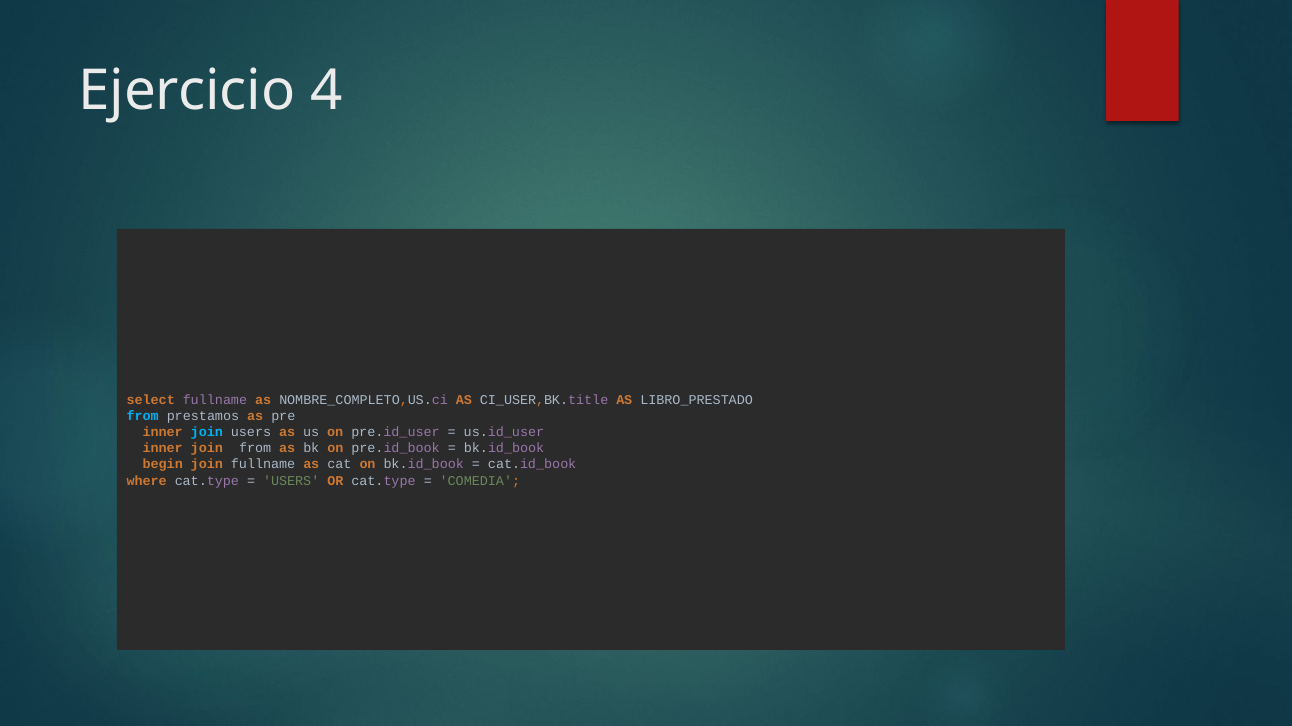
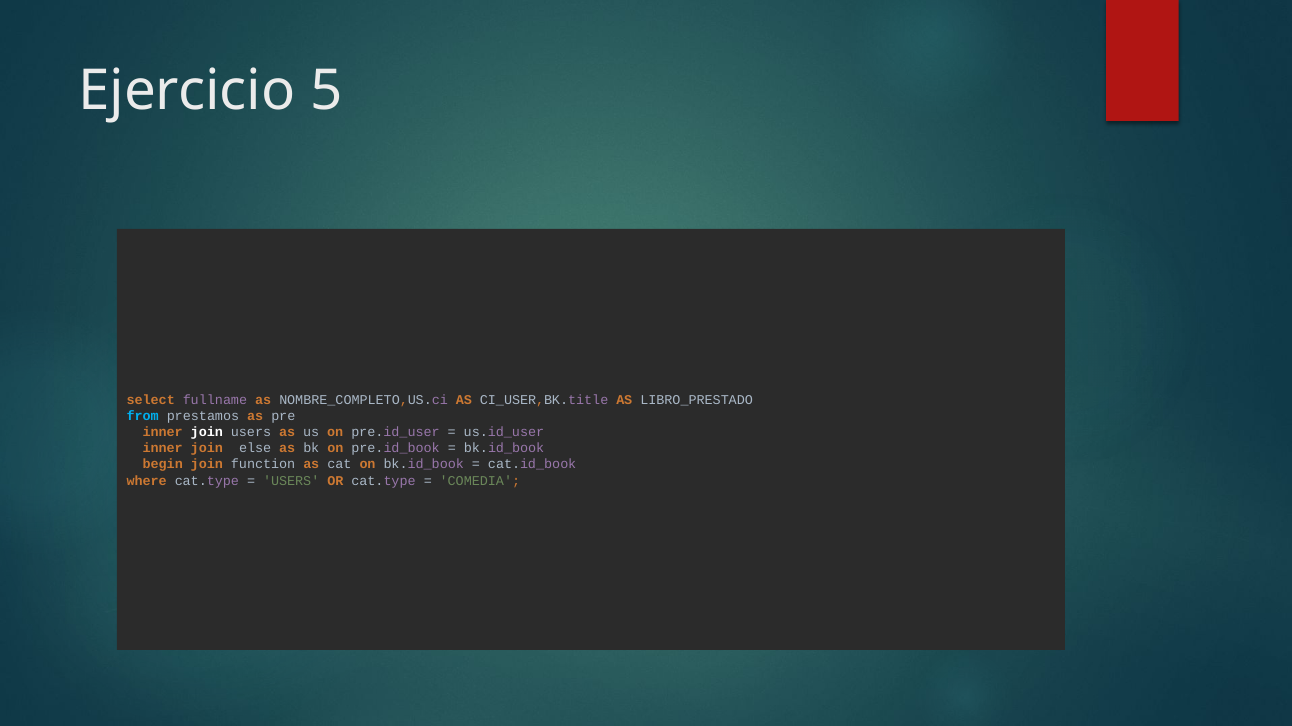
4: 4 -> 5
join at (207, 433) colour: light blue -> white
join from: from -> else
join fullname: fullname -> function
